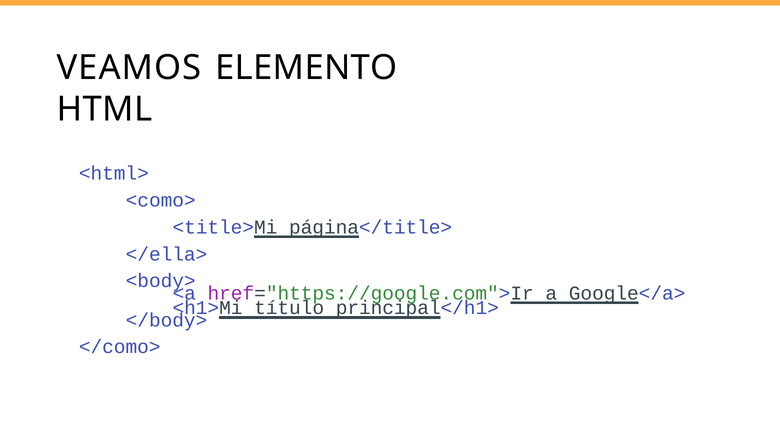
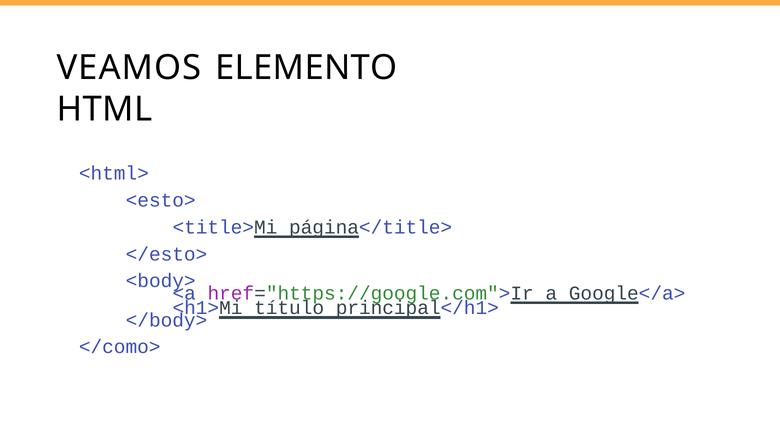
<como>: <como> -> <esto>
</ella>: </ella> -> </esto>
